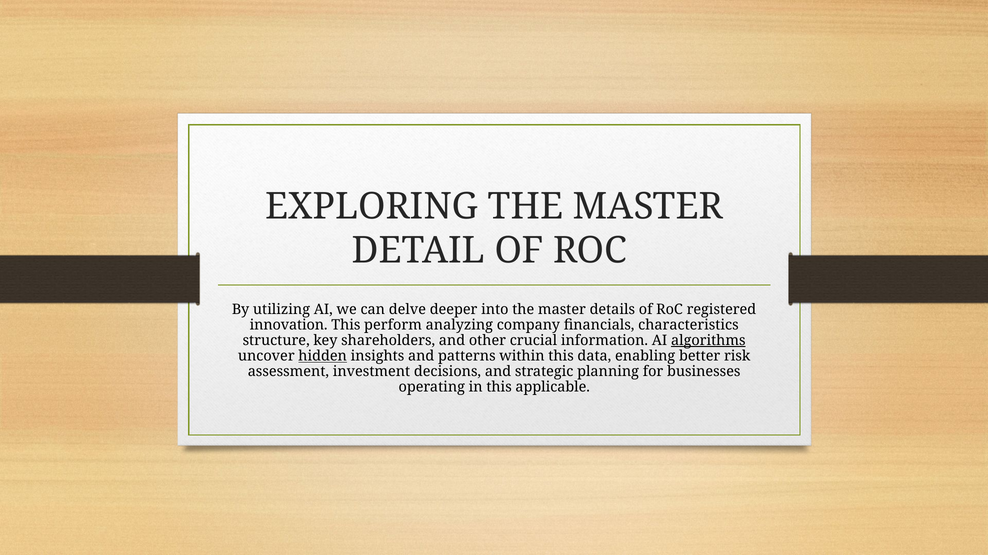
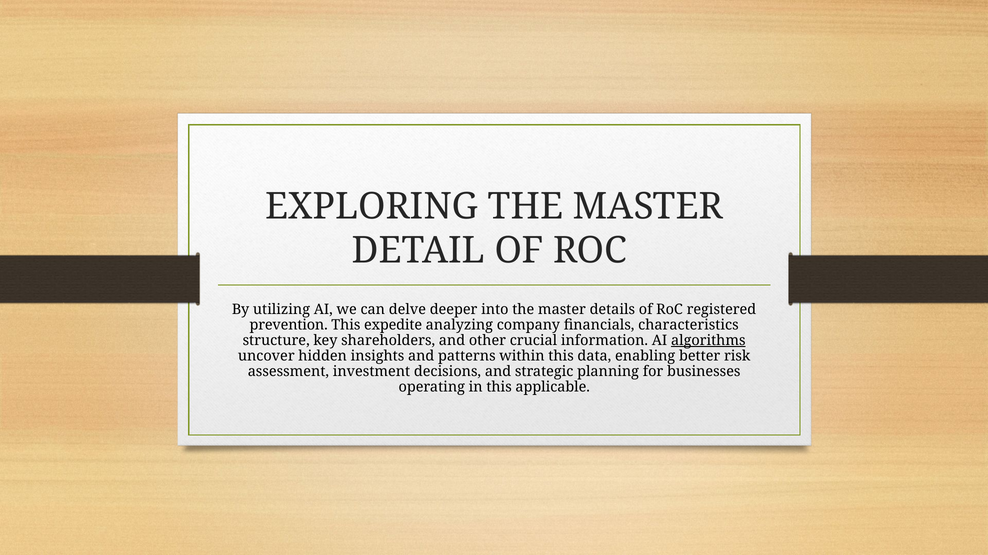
innovation: innovation -> prevention
perform: perform -> expedite
hidden underline: present -> none
